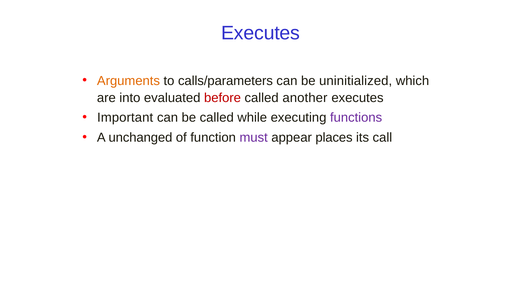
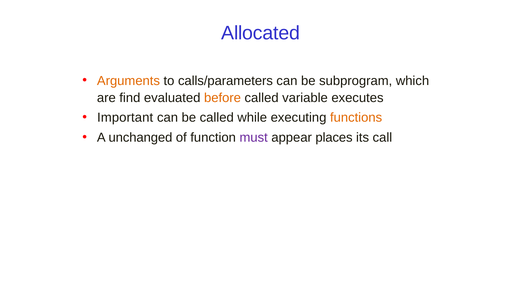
Executes at (261, 33): Executes -> Allocated
uninitialized: uninitialized -> subprogram
into: into -> find
before colour: red -> orange
another: another -> variable
functions colour: purple -> orange
